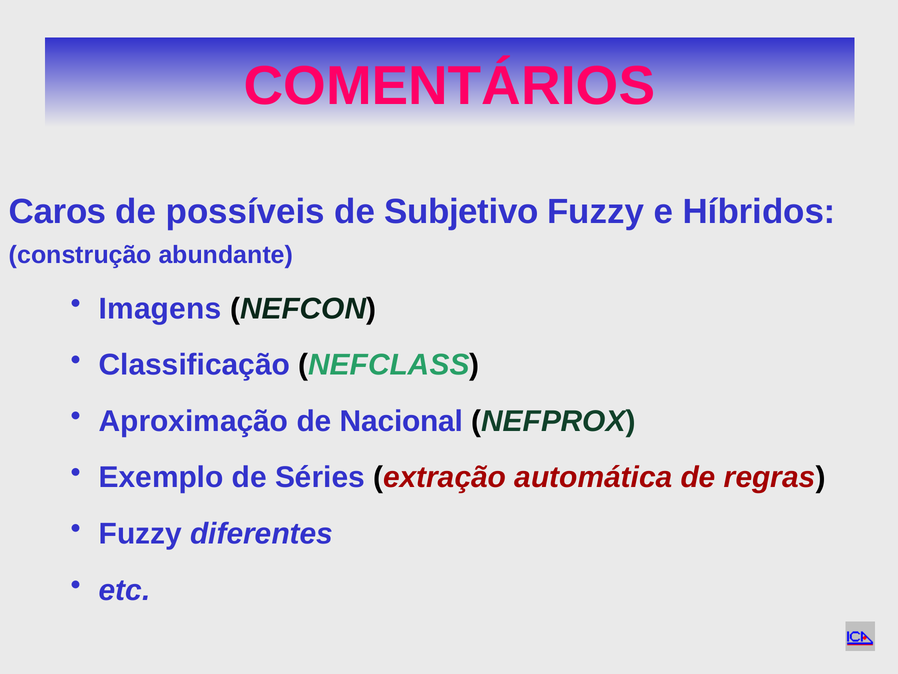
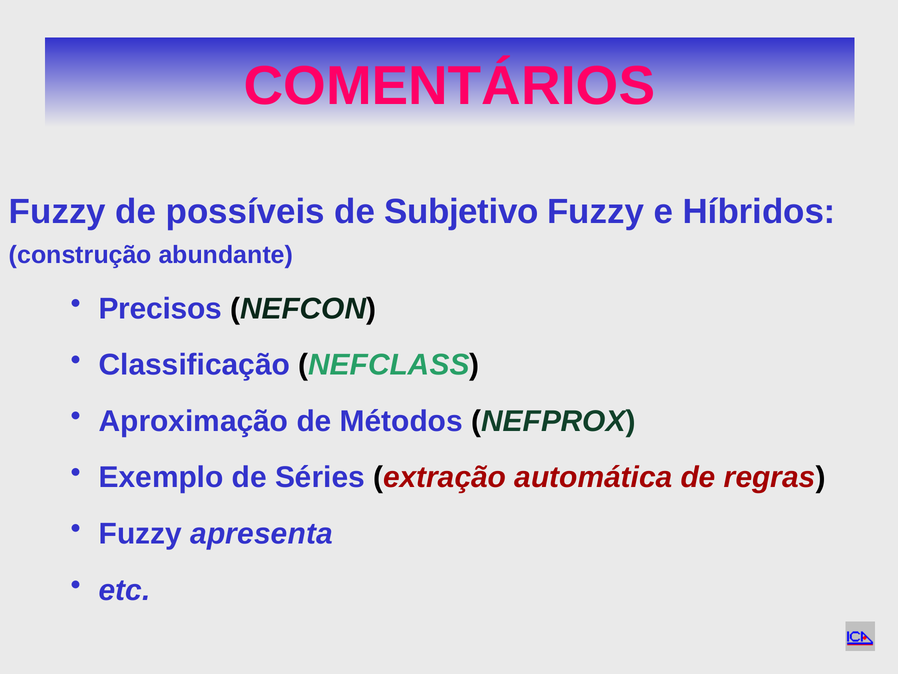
Caros at (58, 212): Caros -> Fuzzy
Imagens: Imagens -> Precisos
Nacional: Nacional -> Métodos
diferentes: diferentes -> apresenta
